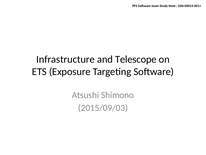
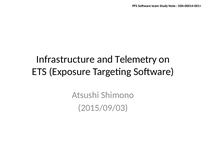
Telescope: Telescope -> Telemetry
